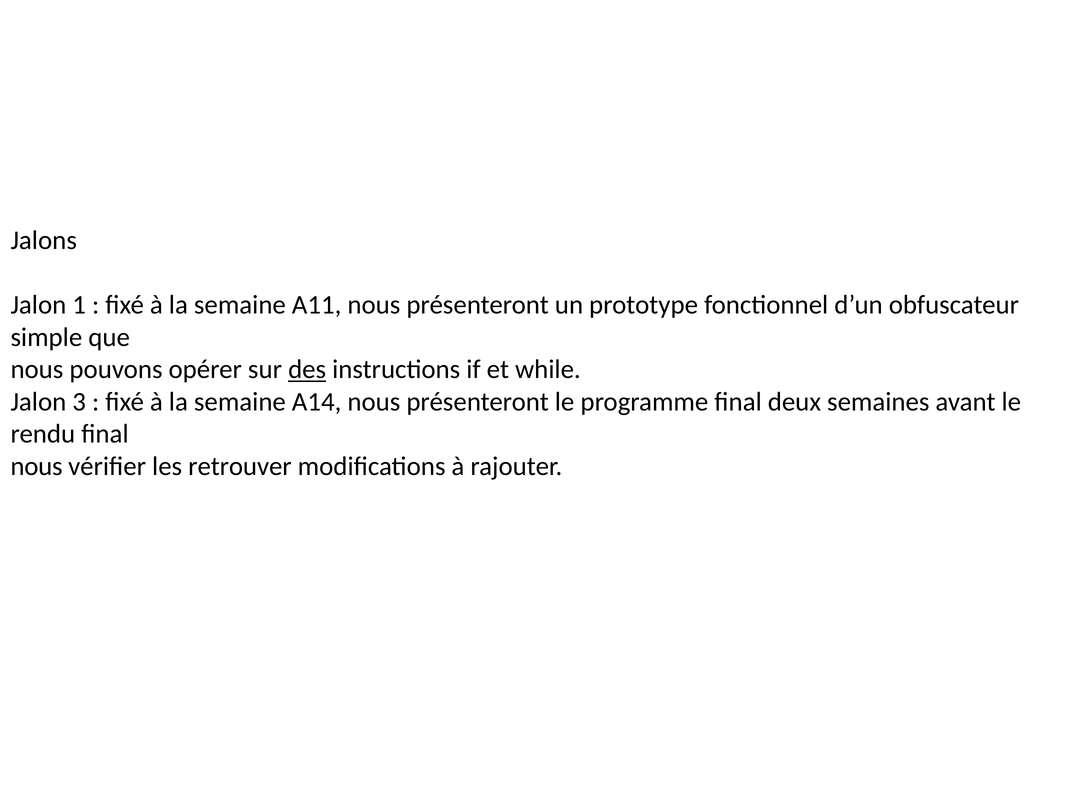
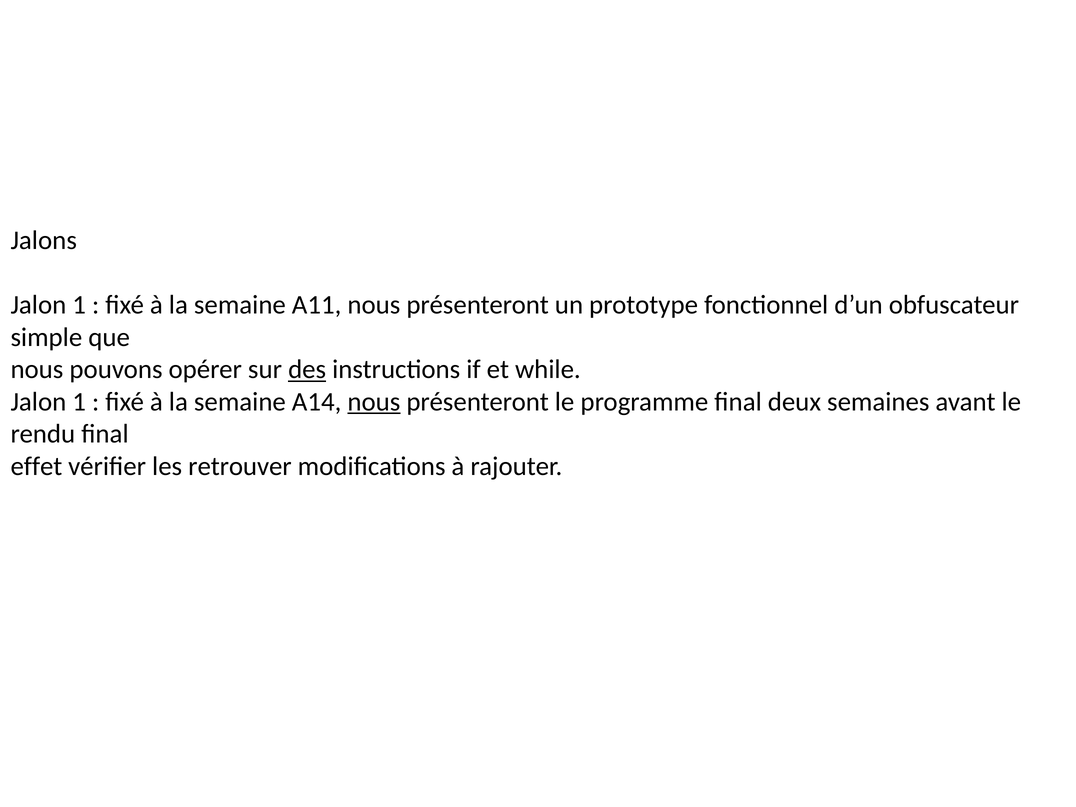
3 at (79, 402): 3 -> 1
nous at (374, 402) underline: none -> present
nous at (37, 466): nous -> effet
